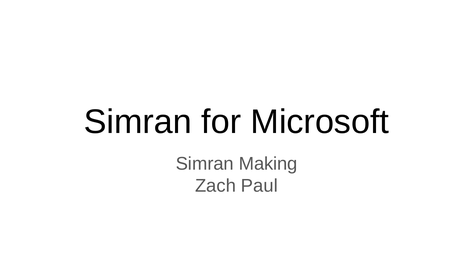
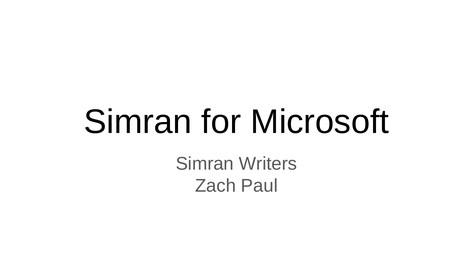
Making: Making -> Writers
